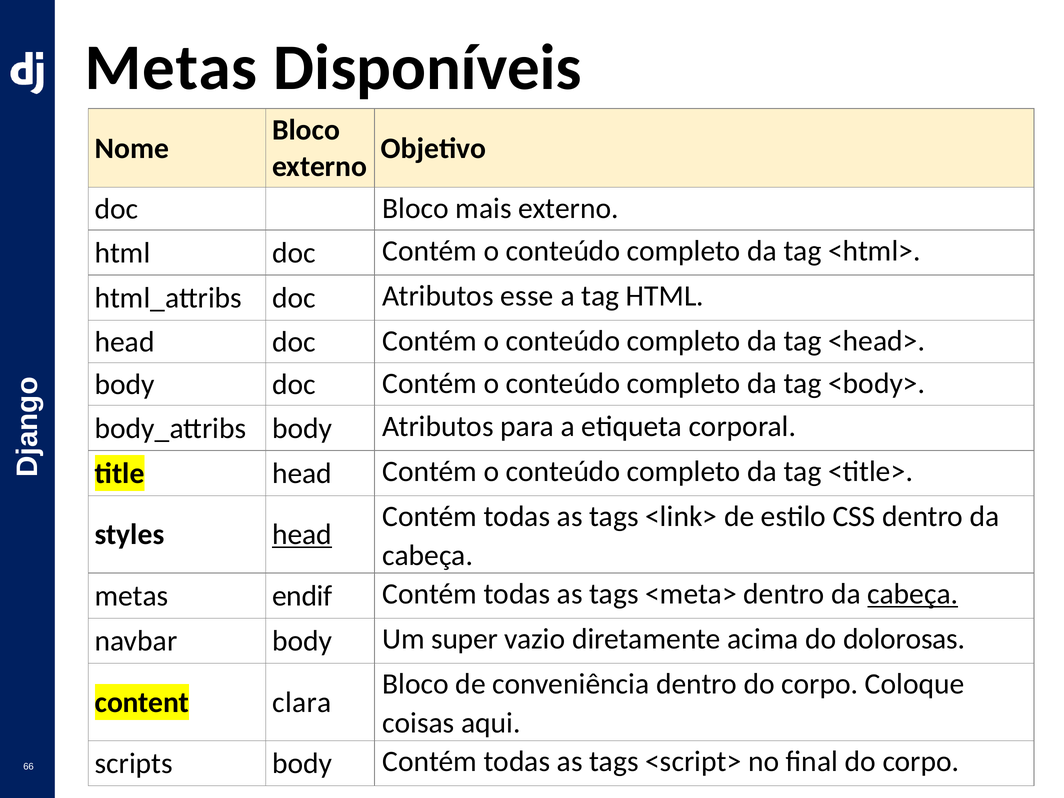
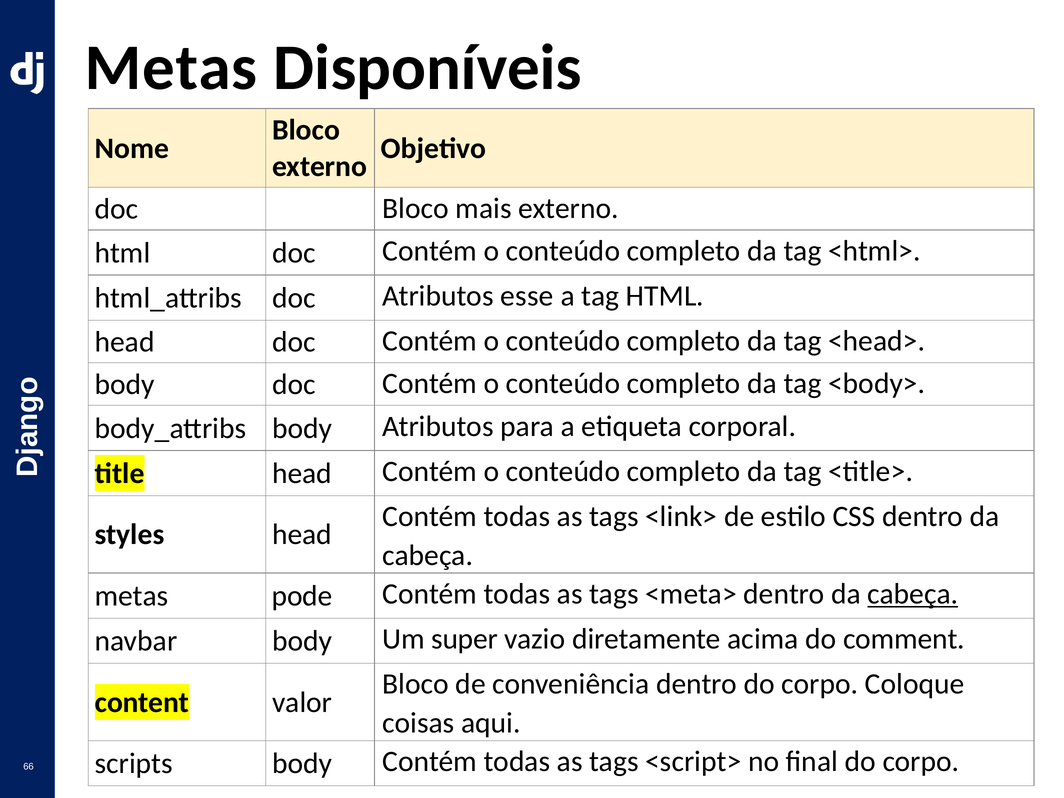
head at (302, 535) underline: present -> none
endif: endif -> pode
dolorosas: dolorosas -> comment
clara: clara -> valor
